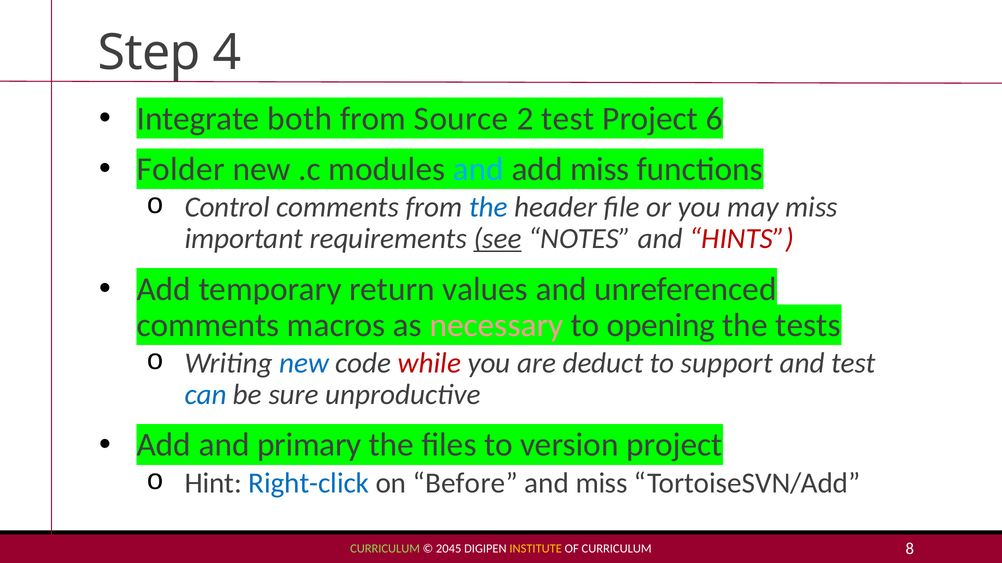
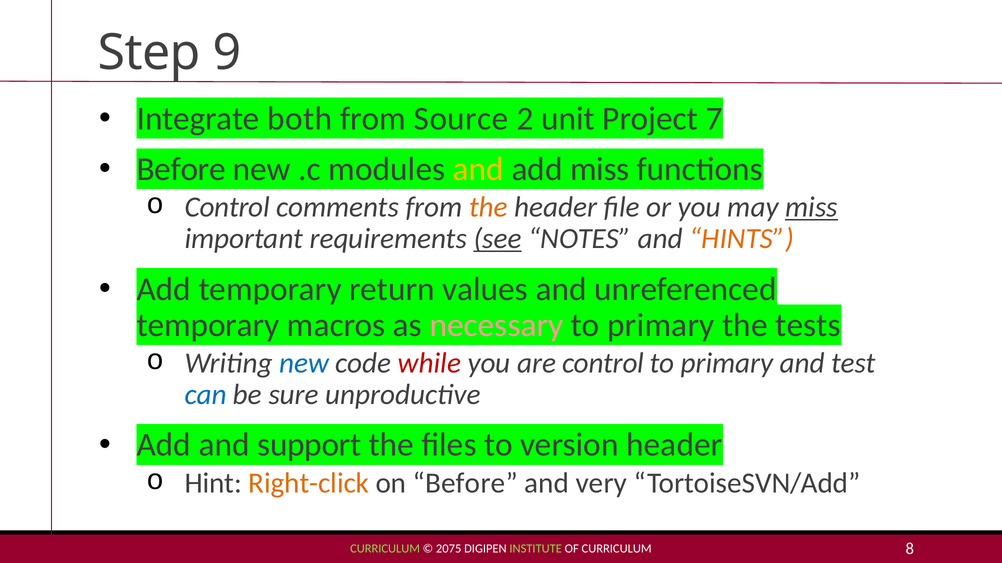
4: 4 -> 9
2 test: test -> unit
6: 6 -> 7
Folder at (181, 169): Folder -> Before
and at (478, 169) colour: light blue -> yellow
the at (488, 207) colour: blue -> orange
miss at (812, 207) underline: none -> present
HINTS colour: red -> orange
comments at (208, 325): comments -> temporary
opening at (661, 325): opening -> primary
are deduct: deduct -> control
support at (727, 363): support -> primary
primary: primary -> support
version project: project -> header
Right-click colour: blue -> orange
and miss: miss -> very
2045: 2045 -> 2075
INSTITUTE colour: yellow -> light green
